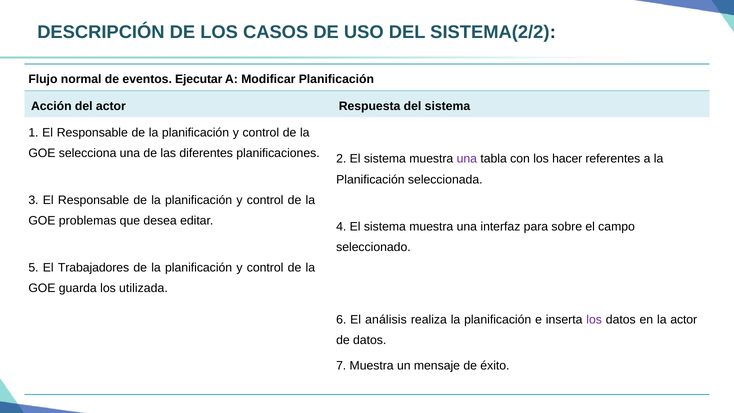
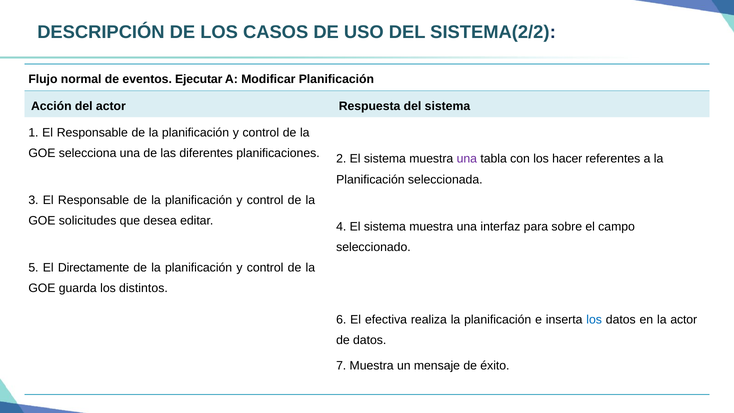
problemas: problemas -> solicitudes
Trabajadores: Trabajadores -> Directamente
utilizada: utilizada -> distintos
análisis: análisis -> efectiva
los at (594, 320) colour: purple -> blue
